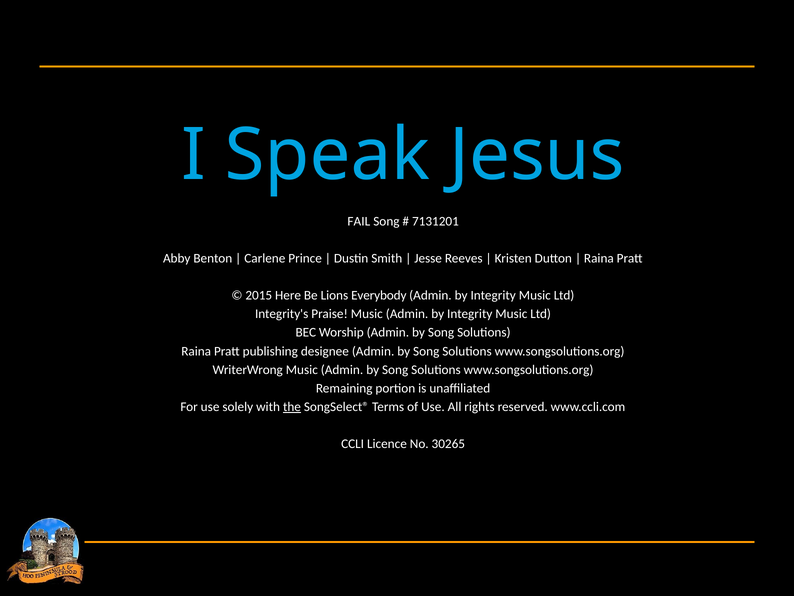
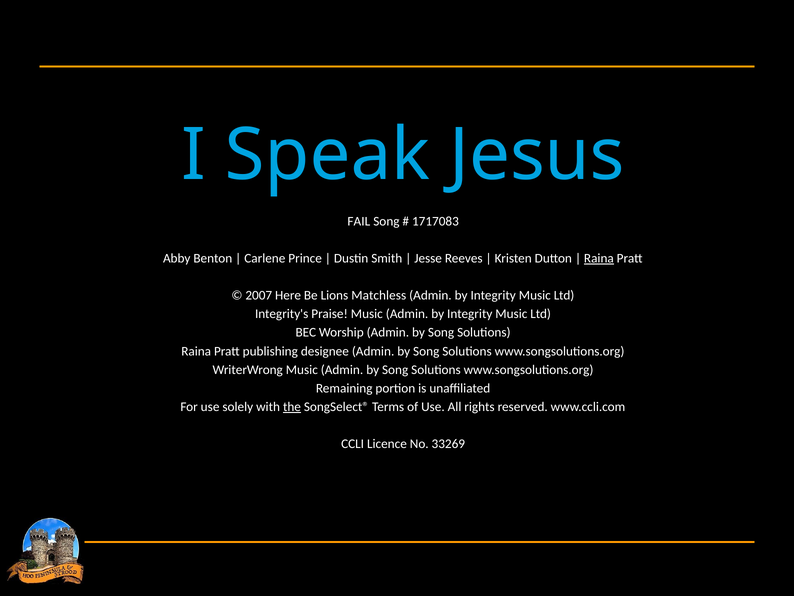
7131201: 7131201 -> 1717083
Raina at (599, 258) underline: none -> present
2015: 2015 -> 2007
Everybody: Everybody -> Matchless
30265: 30265 -> 33269
